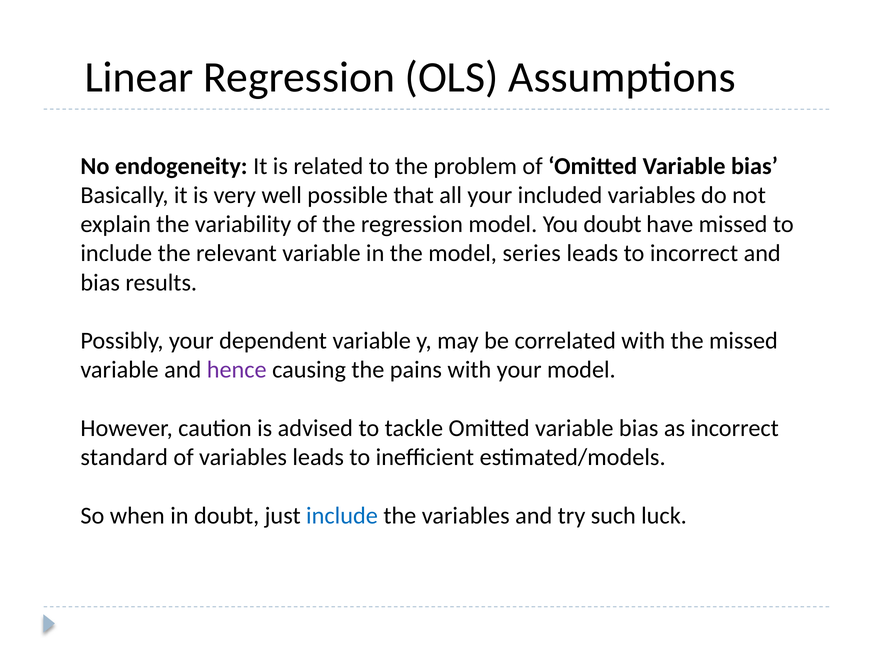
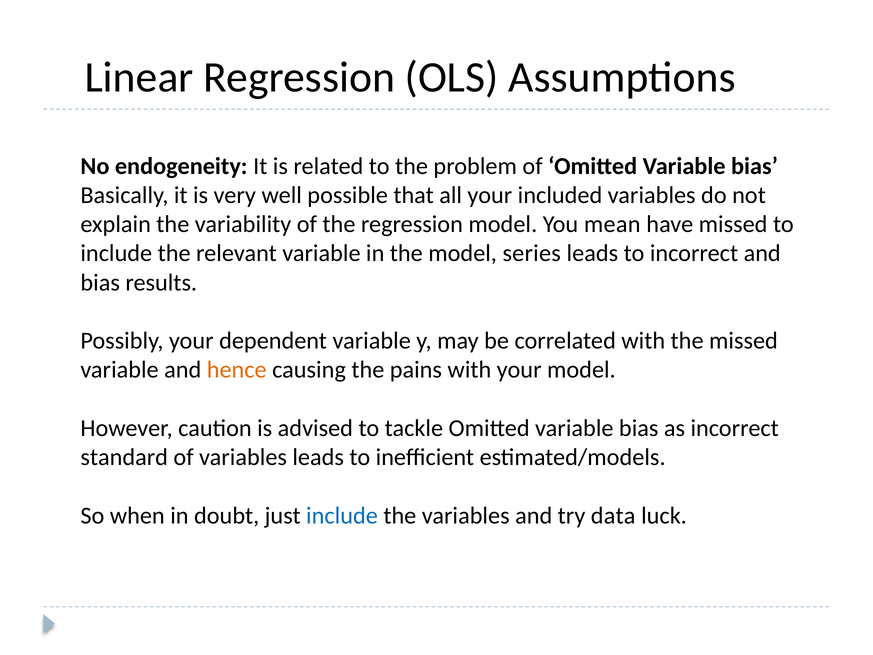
You doubt: doubt -> mean
hence colour: purple -> orange
such: such -> data
